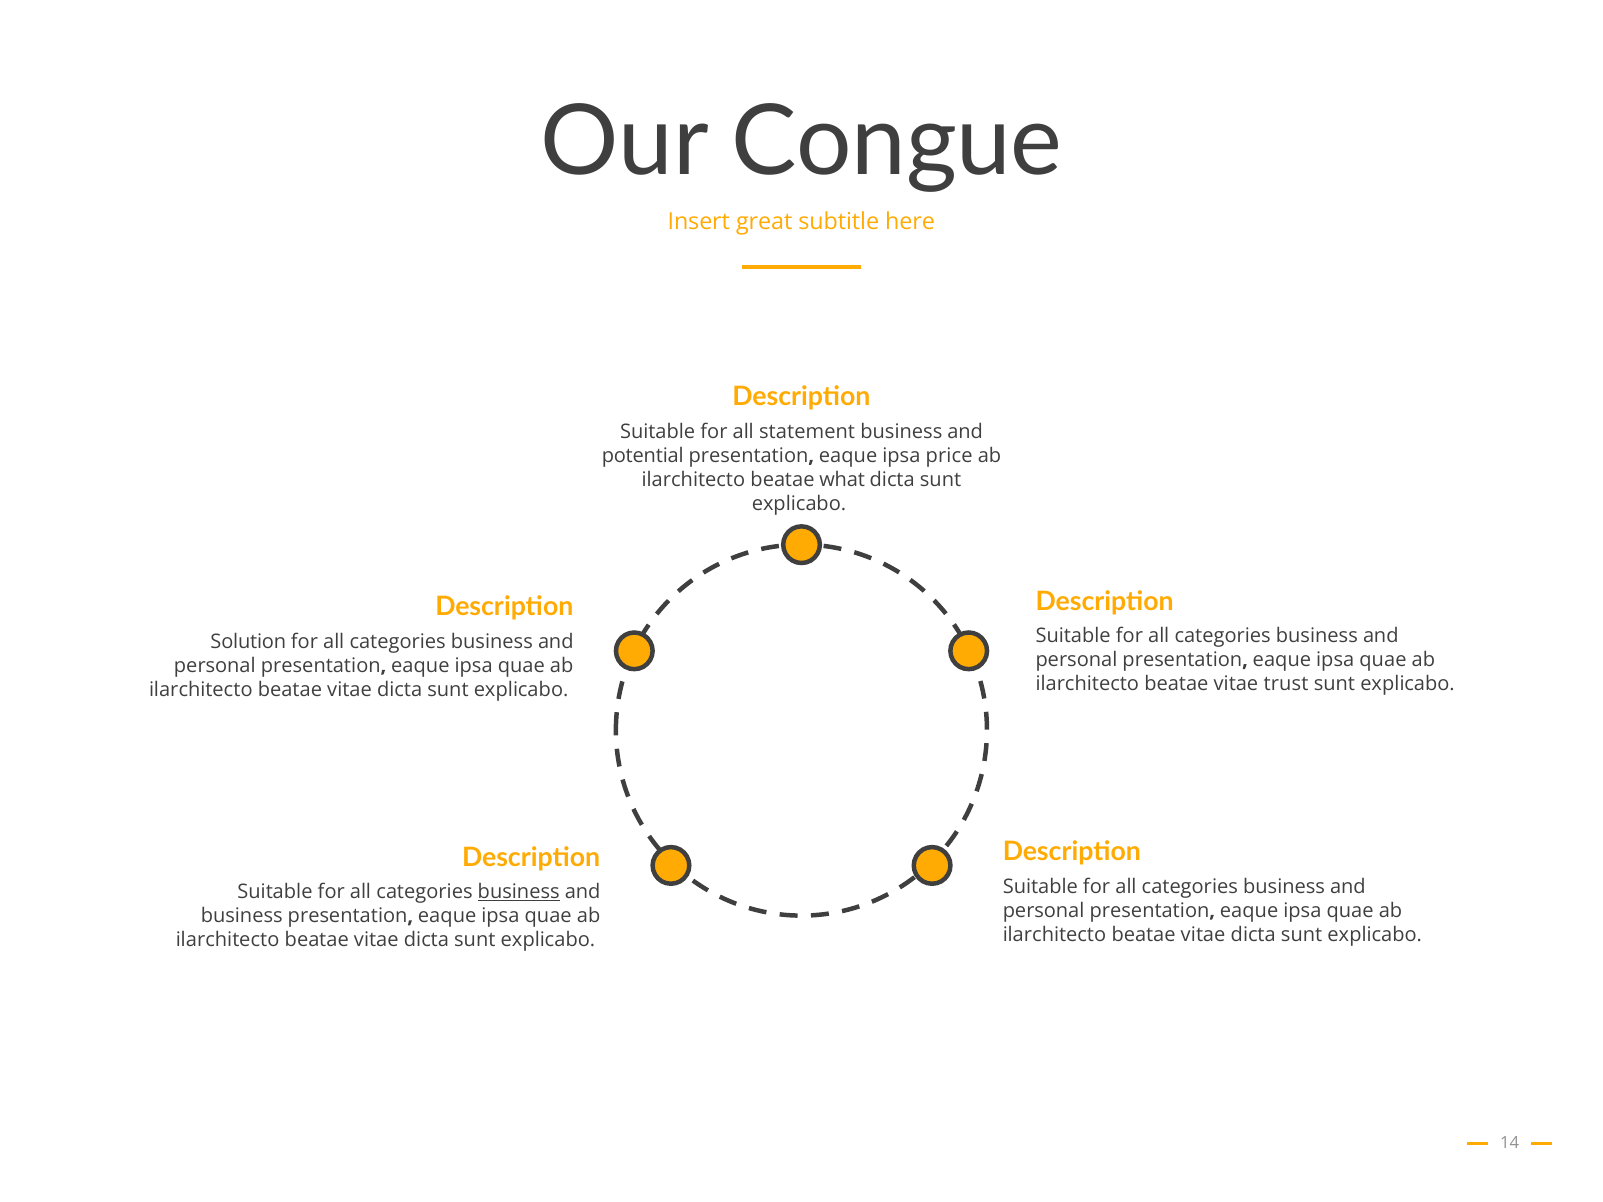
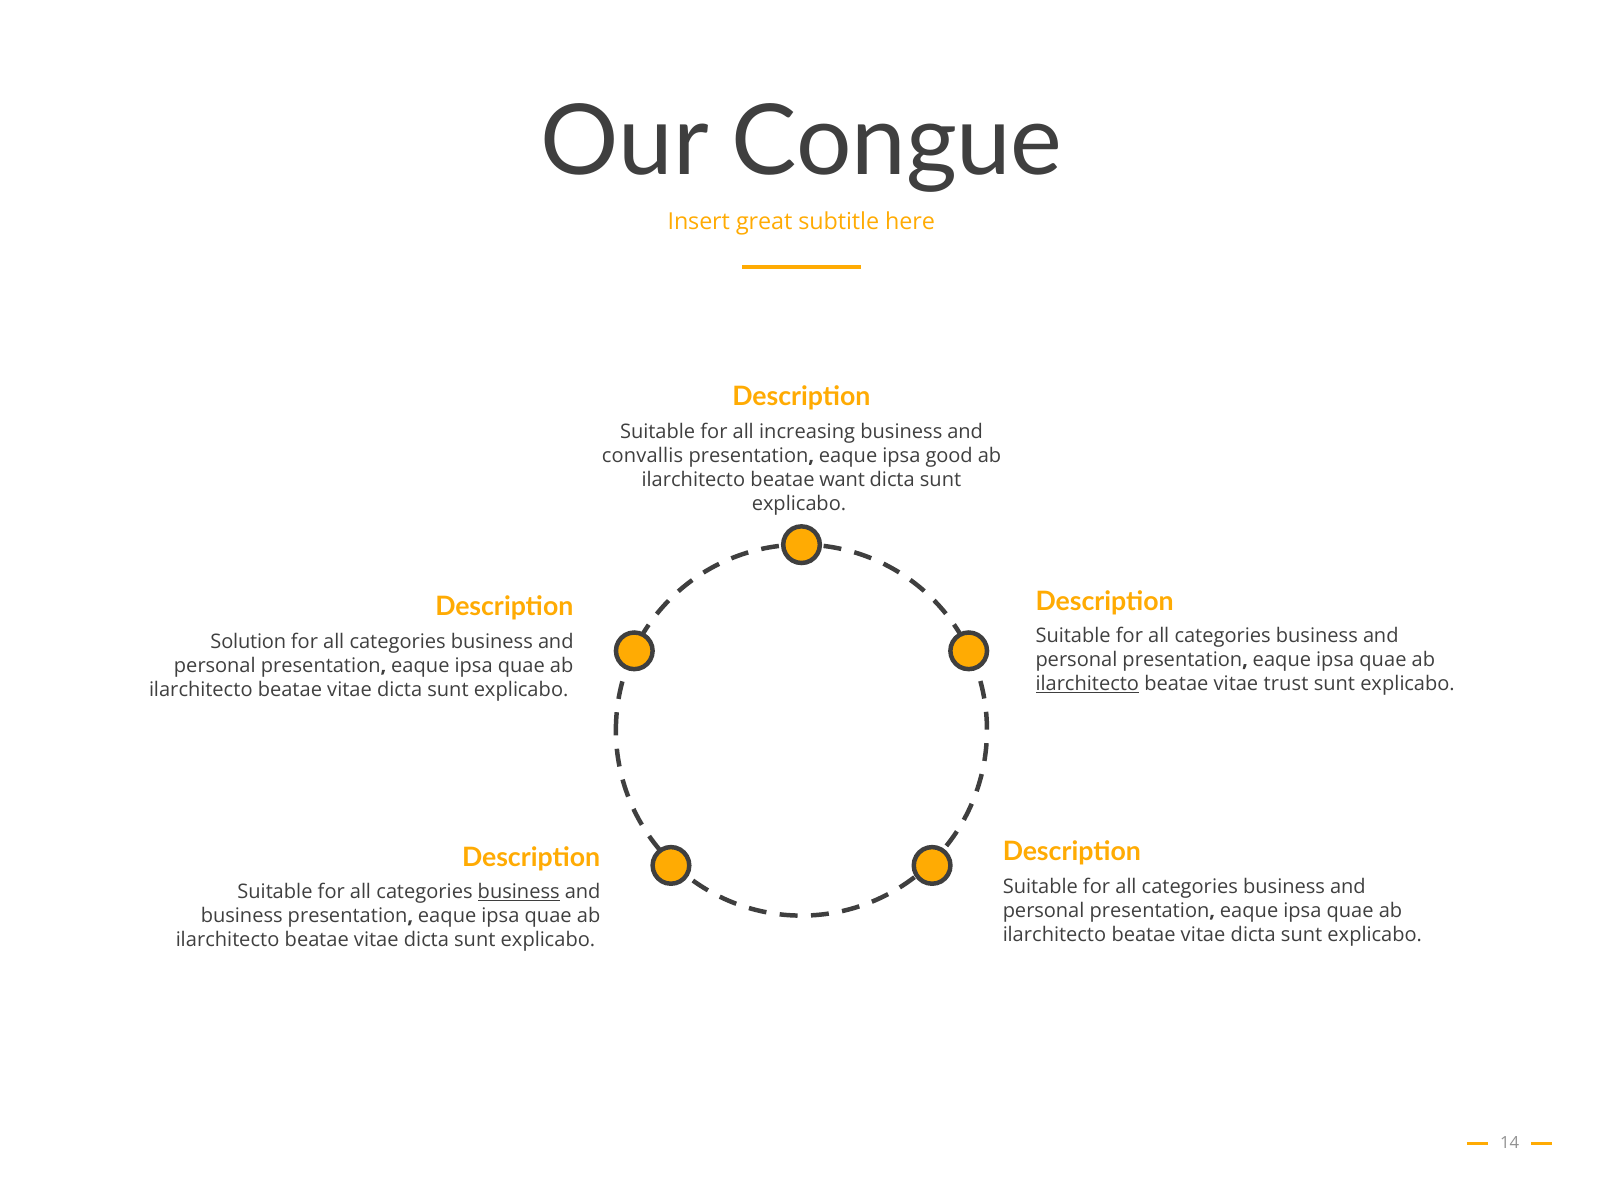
statement: statement -> increasing
potential: potential -> convallis
price: price -> good
what: what -> want
ilarchitecto at (1087, 684) underline: none -> present
